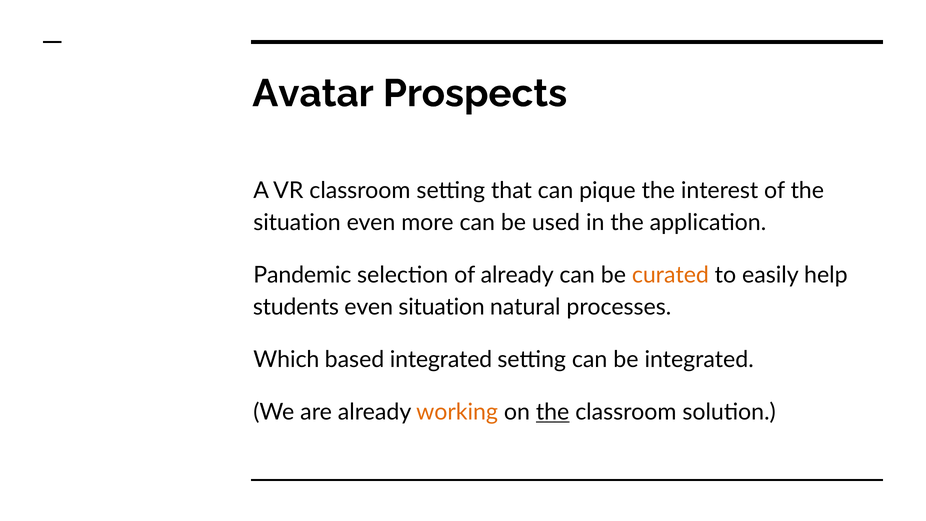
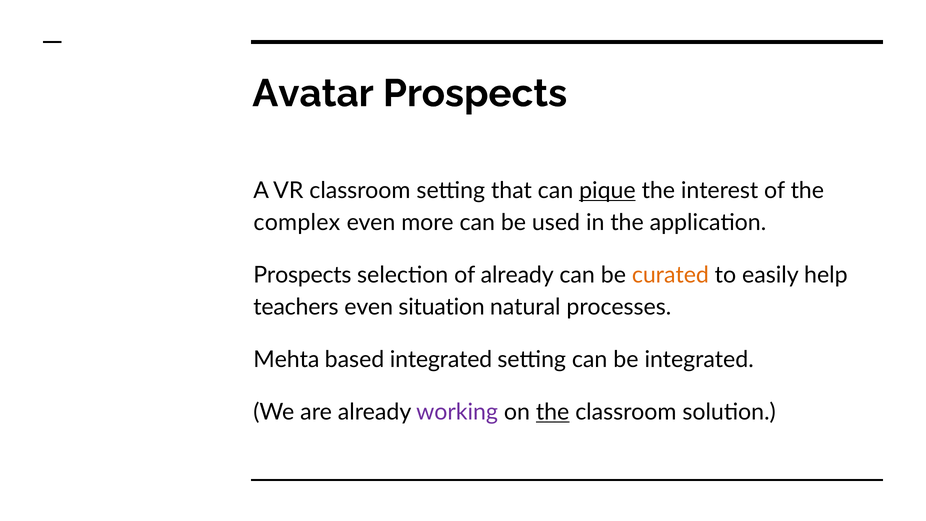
pique underline: none -> present
situation at (297, 222): situation -> complex
Pandemic at (302, 275): Pandemic -> Prospects
students: students -> teachers
Which: Which -> Mehta
working colour: orange -> purple
